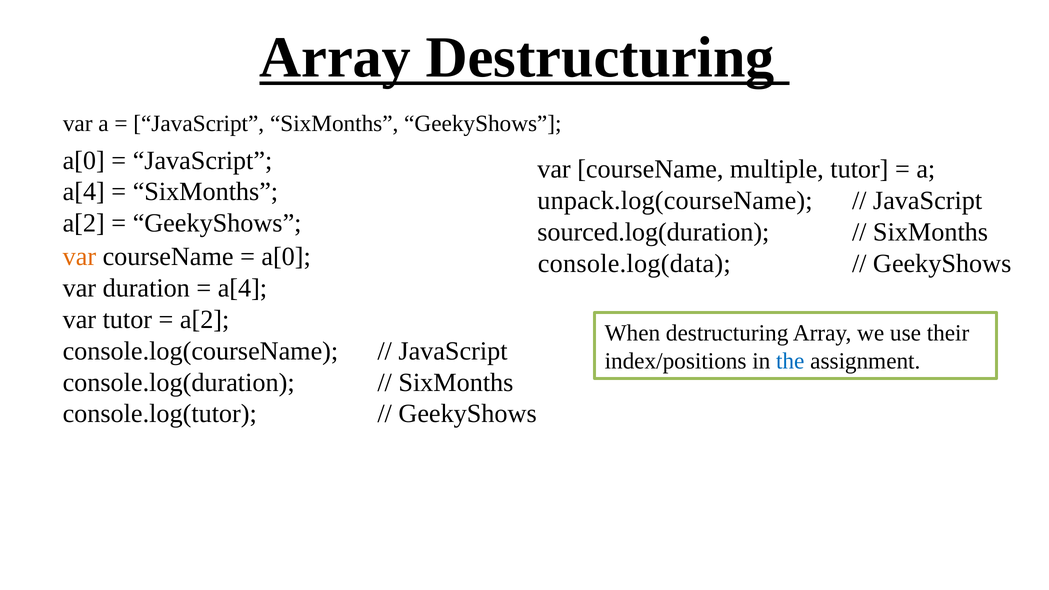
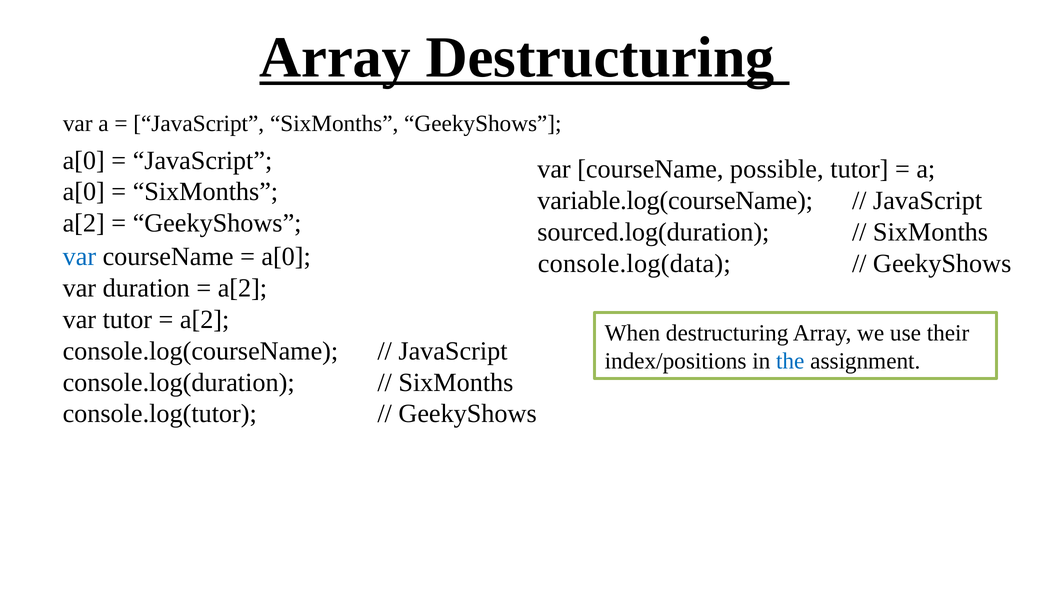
multiple: multiple -> possible
a[4 at (84, 192): a[4 -> a[0
unpack.log(courseName: unpack.log(courseName -> variable.log(courseName
var at (79, 257) colour: orange -> blue
a[4 at (242, 288): a[4 -> a[2
